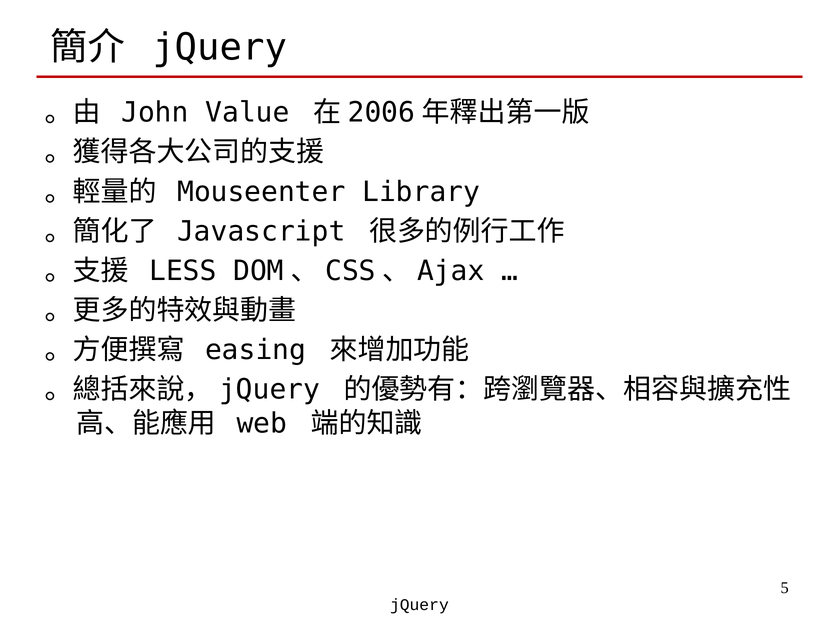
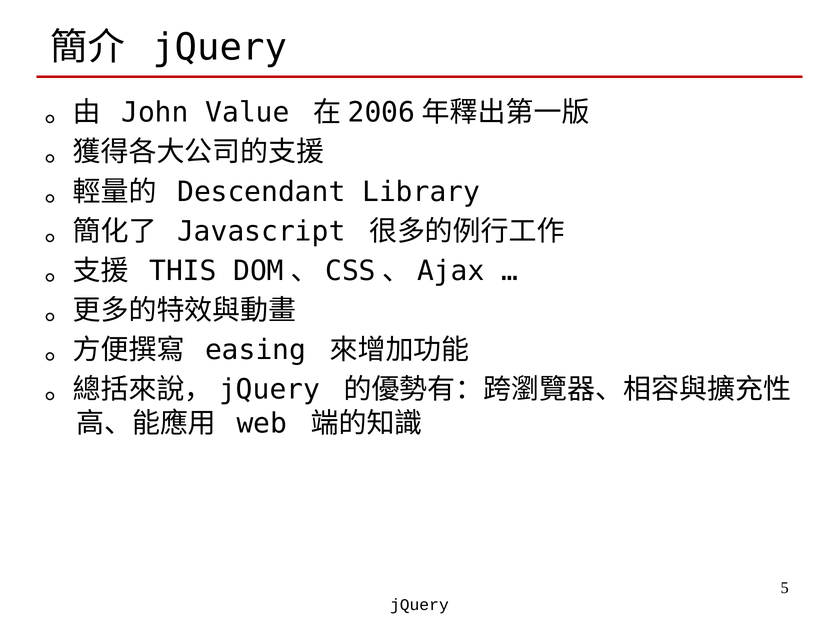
Mouseenter: Mouseenter -> Descendant
LESS: LESS -> THIS
